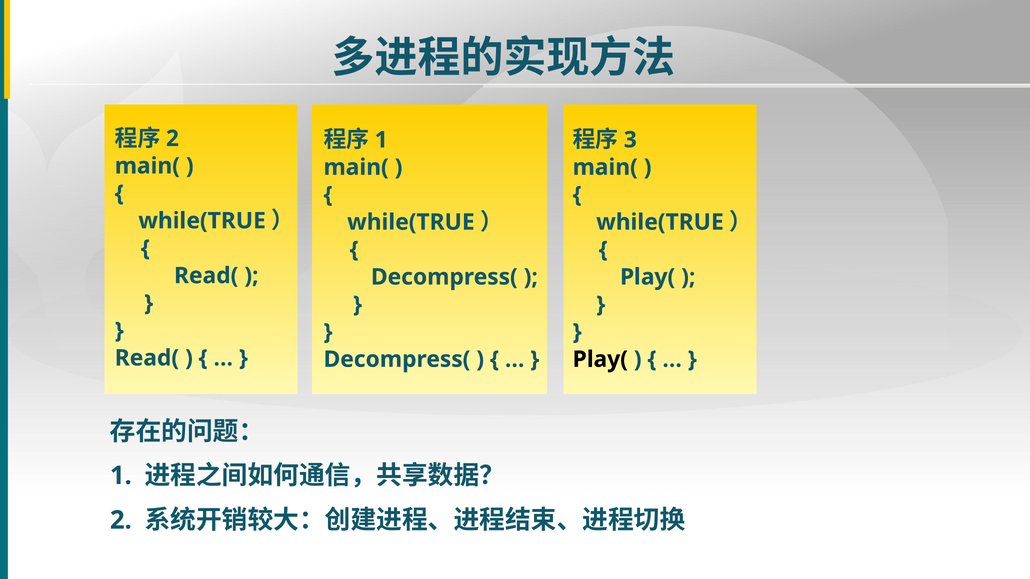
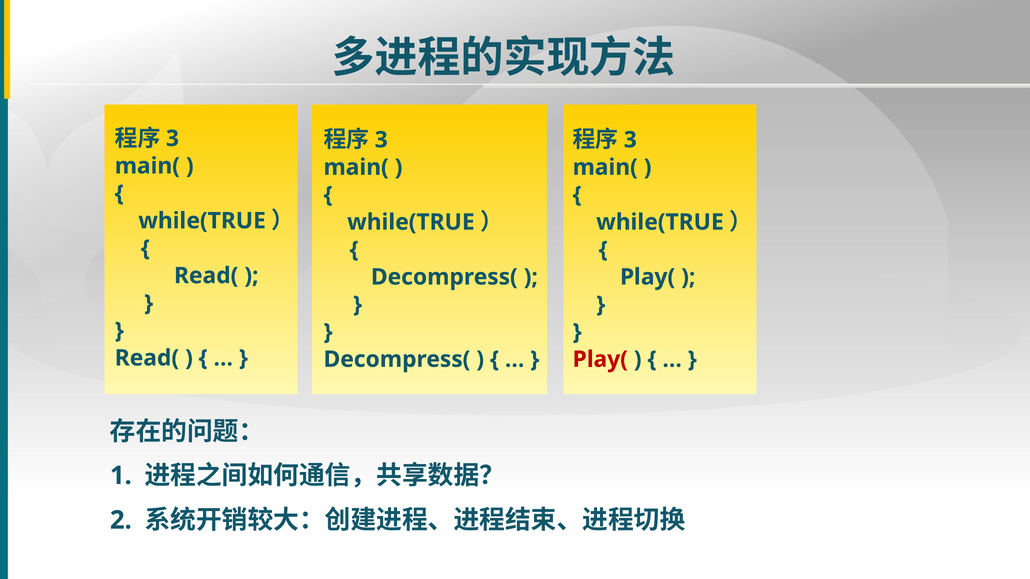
2 at (172, 139): 2 -> 3
1 at (381, 140): 1 -> 3
Play( at (600, 360) colour: black -> red
